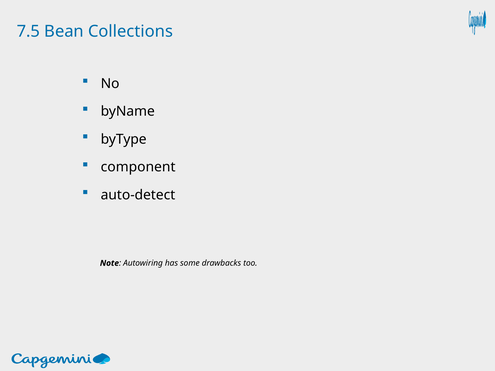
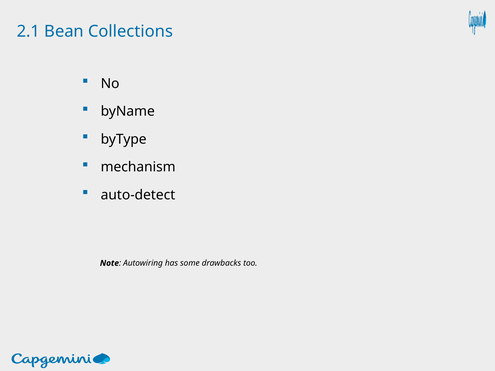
7.5: 7.5 -> 2.1
component: component -> mechanism
